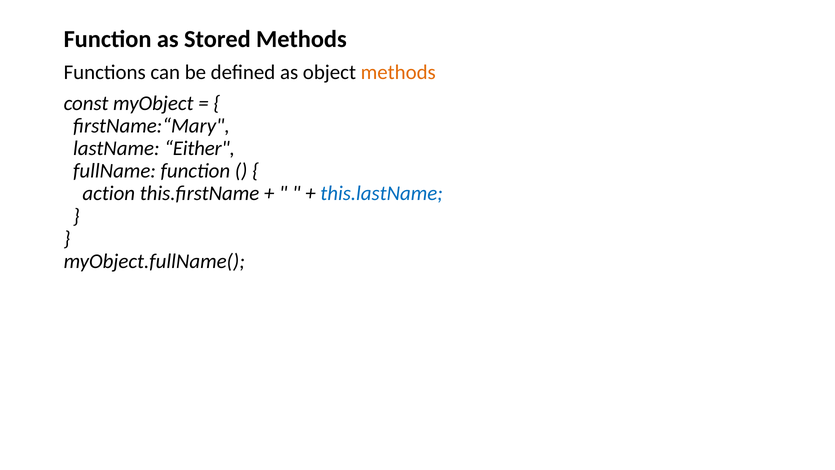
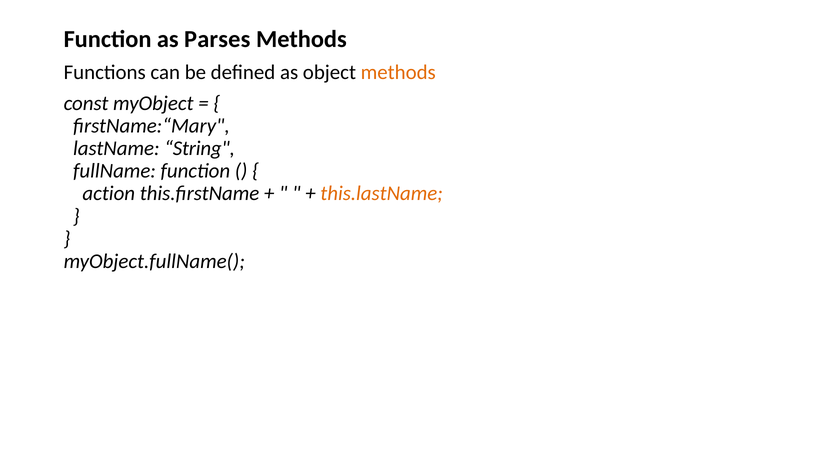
Stored: Stored -> Parses
Either: Either -> String
this.lastName colour: blue -> orange
